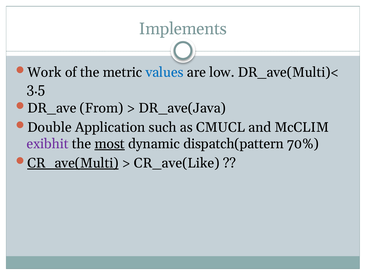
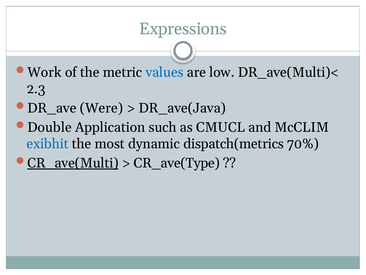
Implements: Implements -> Expressions
3.5: 3.5 -> 2.3
From: From -> Were
exibhit colour: purple -> blue
most underline: present -> none
dispatch(pattern: dispatch(pattern -> dispatch(metrics
CR_ave(Like: CR_ave(Like -> CR_ave(Type
